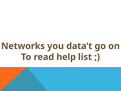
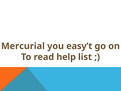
Networks: Networks -> Mercurial
data’t: data’t -> easy’t
